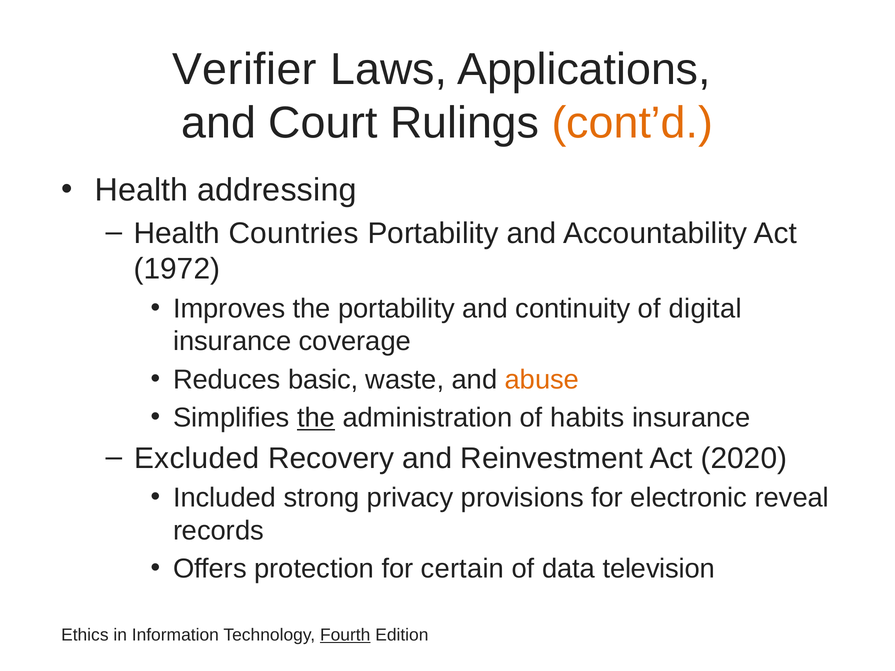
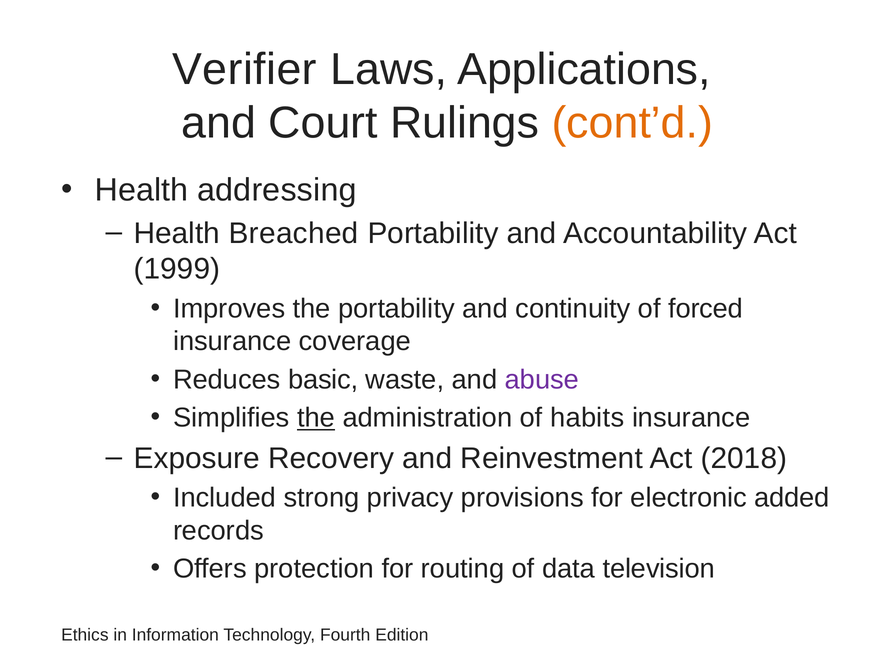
Countries: Countries -> Breached
1972: 1972 -> 1999
digital: digital -> forced
abuse colour: orange -> purple
Excluded: Excluded -> Exposure
2020: 2020 -> 2018
reveal: reveal -> added
certain: certain -> routing
Fourth underline: present -> none
